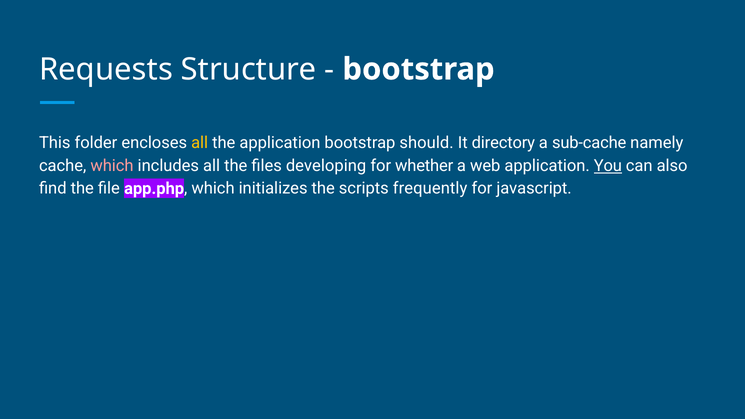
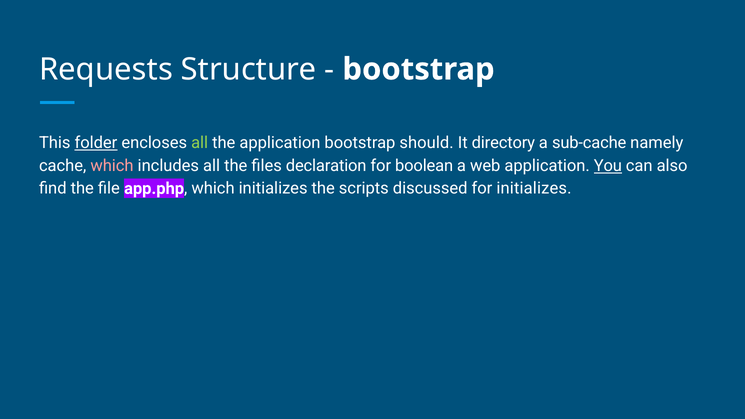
folder underline: none -> present
all at (200, 143) colour: yellow -> light green
developing: developing -> declaration
whether: whether -> boolean
frequently: frequently -> discussed
for javascript: javascript -> initializes
